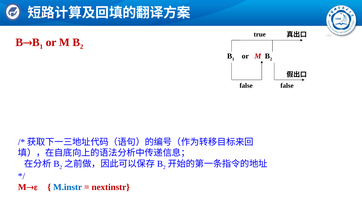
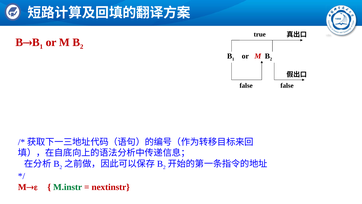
M.instr colour: blue -> green
